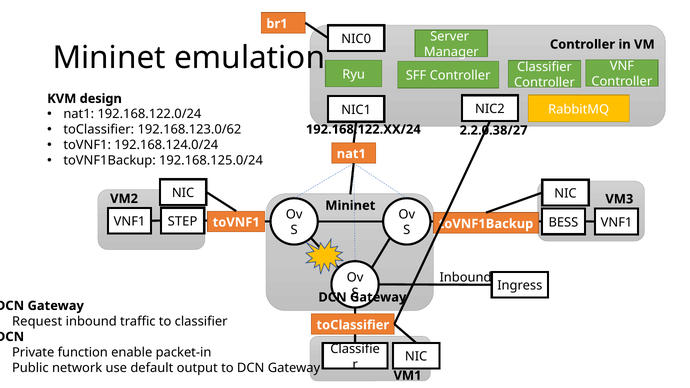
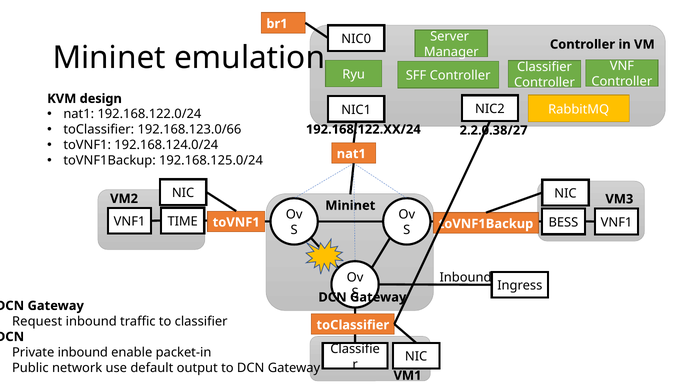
192.168.123.0/62: 192.168.123.0/62 -> 192.168.123.0/66
STEP: STEP -> TIME
Private function: function -> inbound
